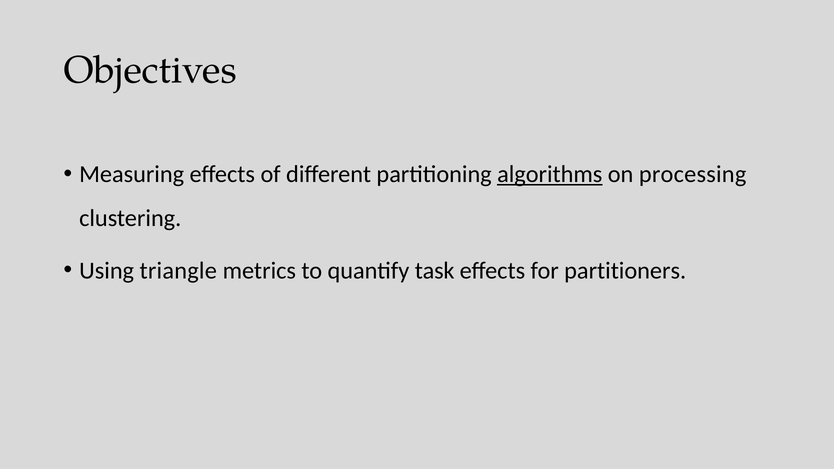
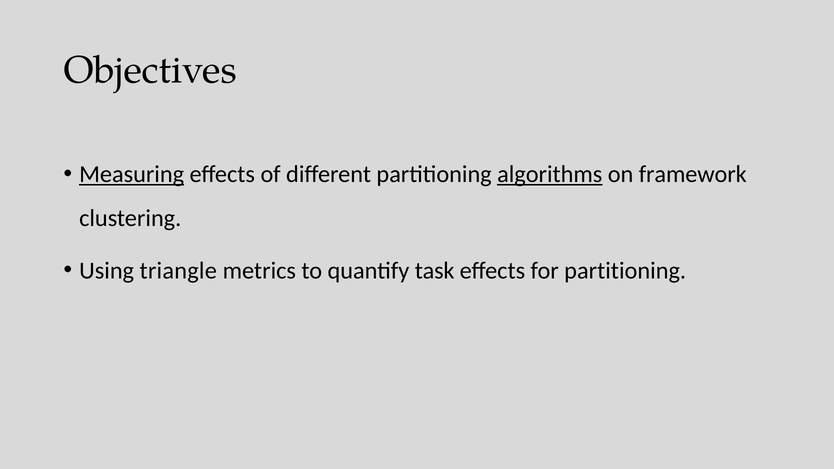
Measuring underline: none -> present
processing: processing -> framework
for partitioners: partitioners -> partitioning
